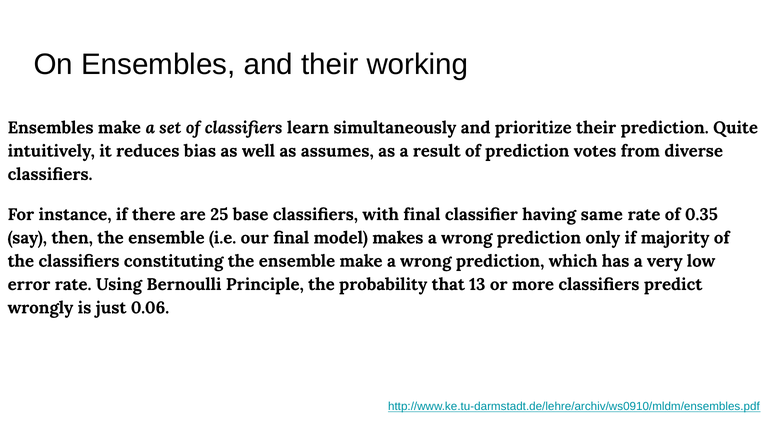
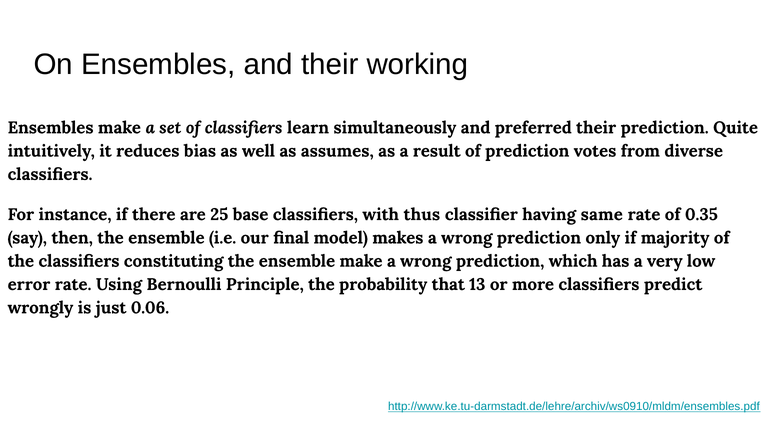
prioritize: prioritize -> preferred
with final: final -> thus
